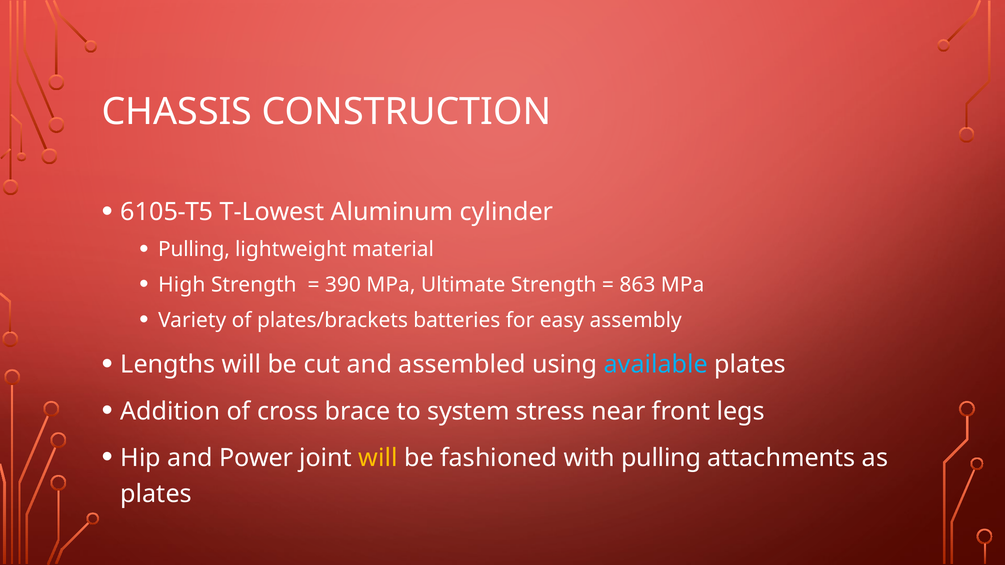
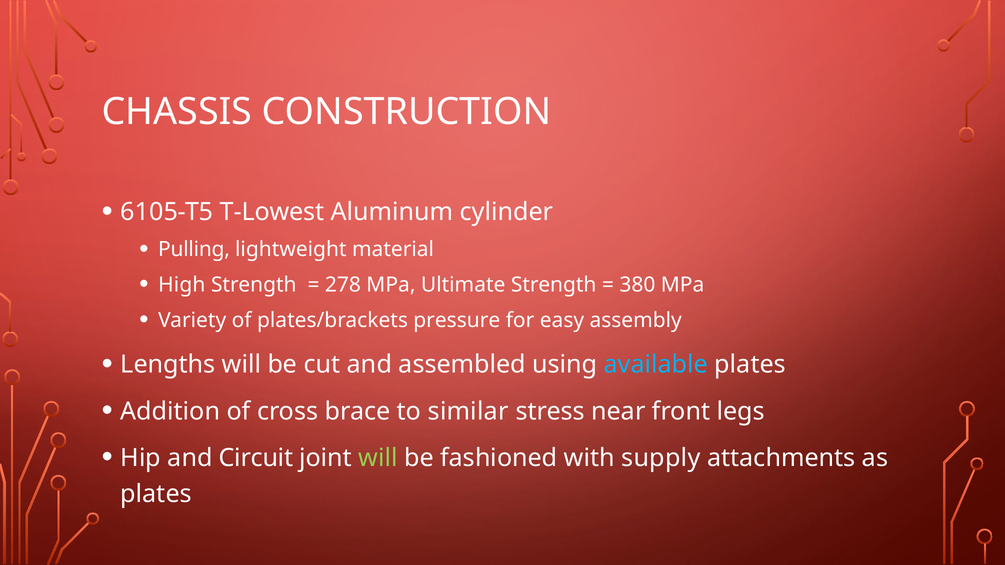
390: 390 -> 278
863: 863 -> 380
batteries: batteries -> pressure
system: system -> similar
Power: Power -> Circuit
will at (378, 458) colour: yellow -> light green
with pulling: pulling -> supply
